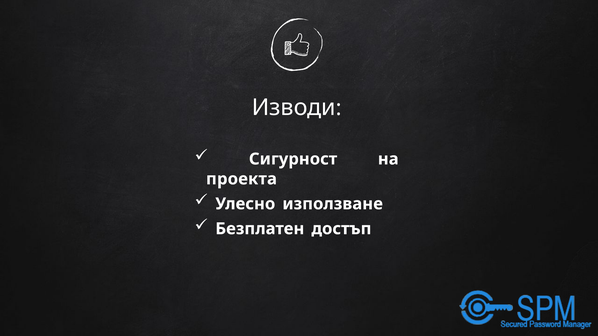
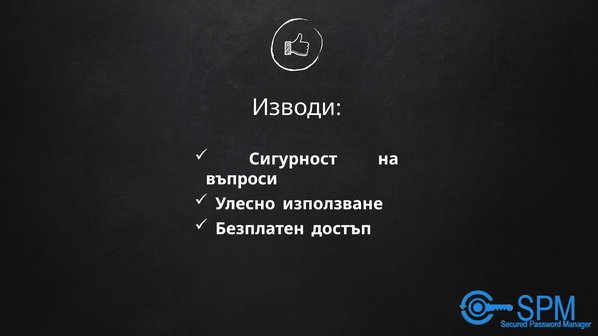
проекта: проекта -> въпроси
